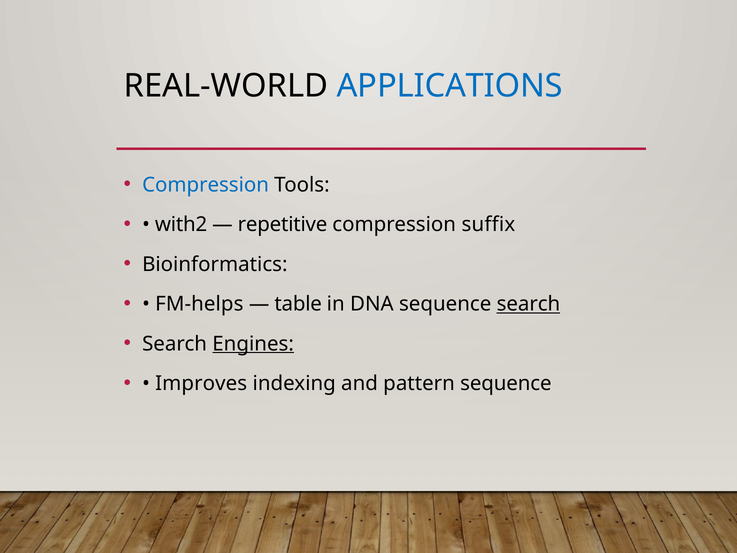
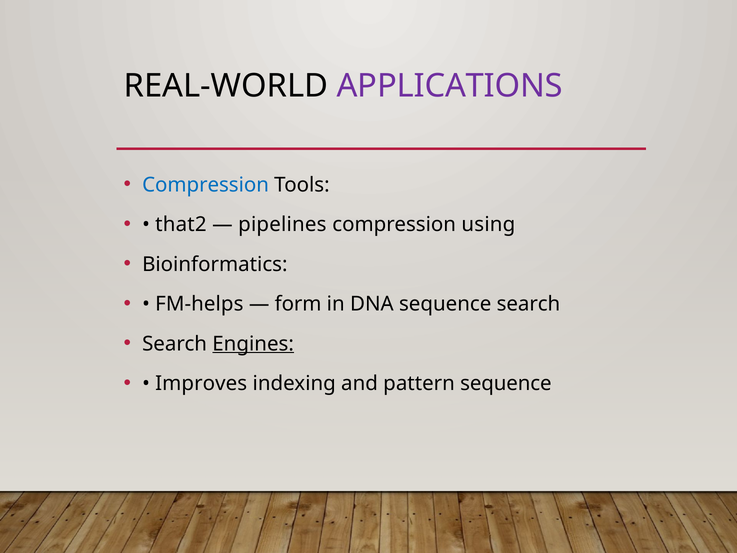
APPLICATIONS colour: blue -> purple
with2: with2 -> that2
repetitive: repetitive -> pipelines
suffix: suffix -> using
table: table -> form
search at (528, 304) underline: present -> none
